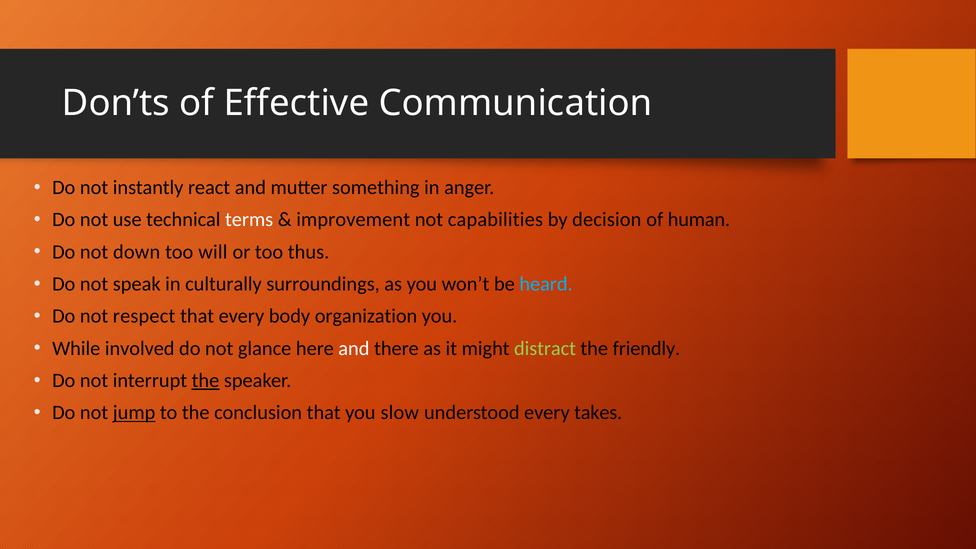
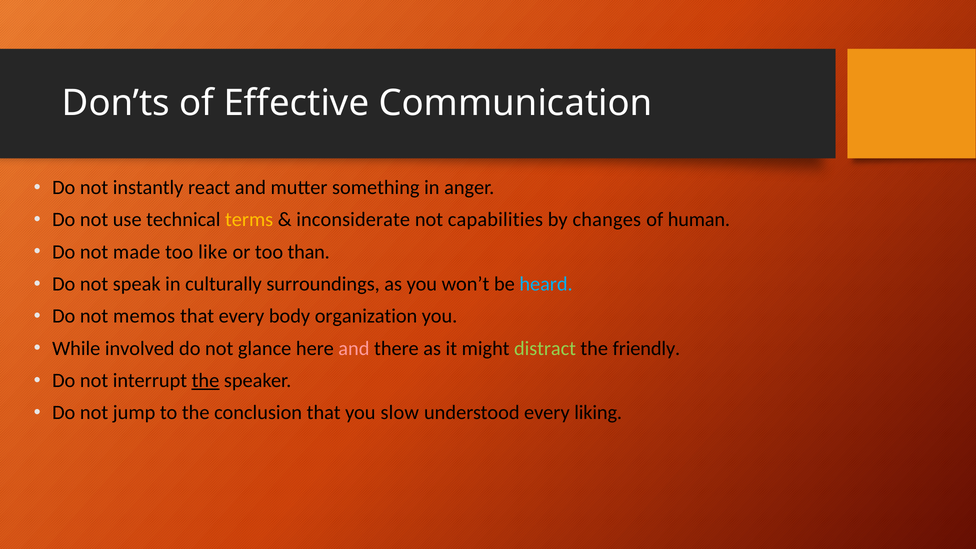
terms colour: white -> yellow
improvement: improvement -> inconsiderate
decision: decision -> changes
down: down -> made
will: will -> like
thus: thus -> than
respect: respect -> memos
and at (354, 348) colour: white -> pink
jump underline: present -> none
takes: takes -> liking
